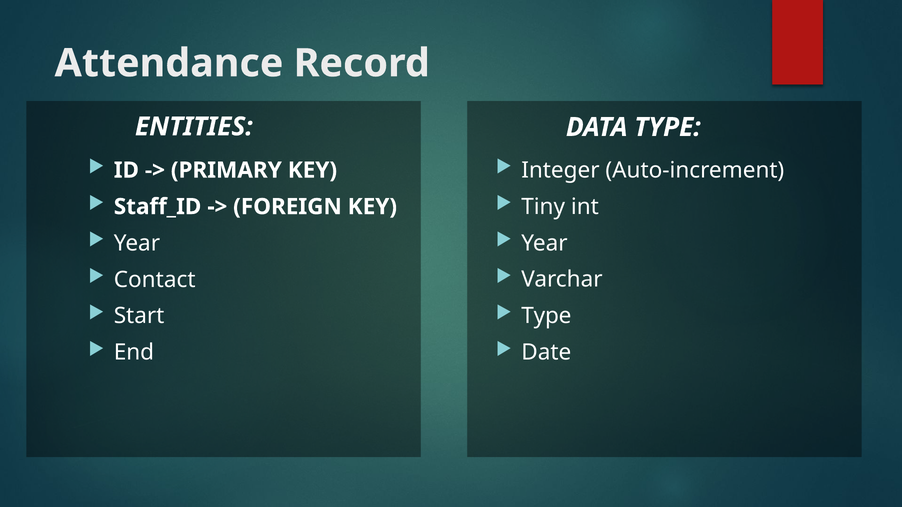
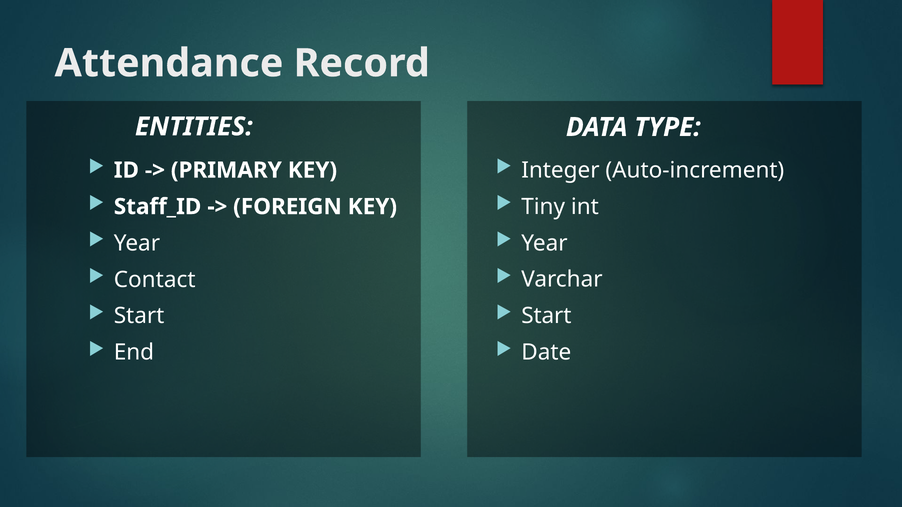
Type at (546, 316): Type -> Start
